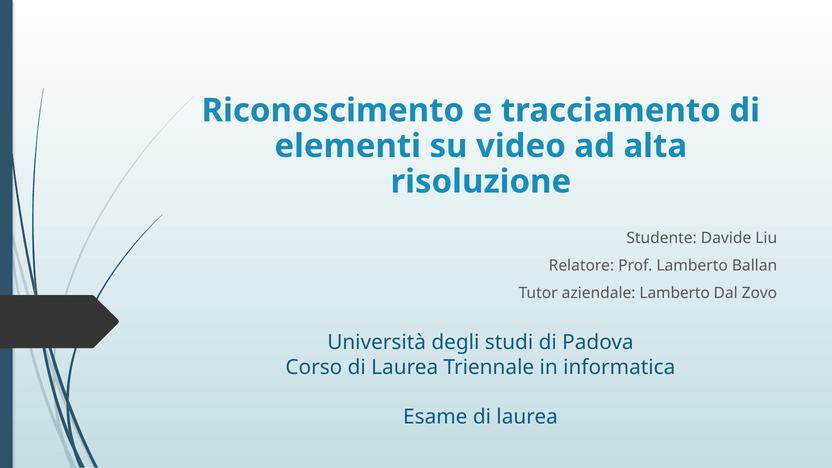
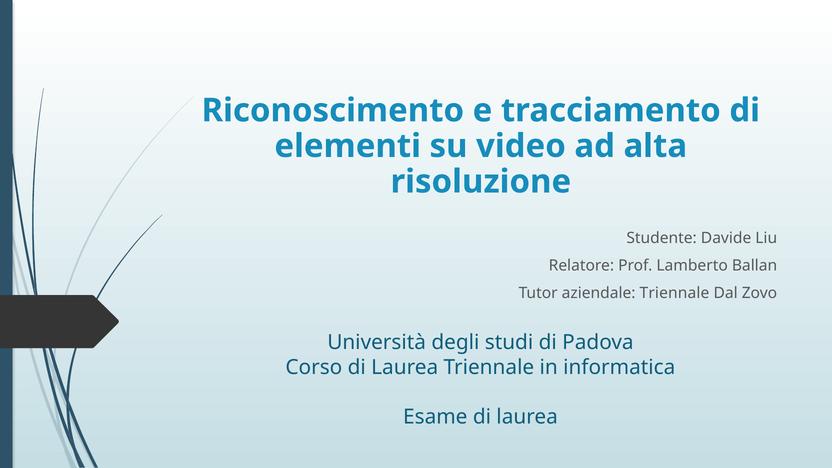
aziendale Lamberto: Lamberto -> Triennale
